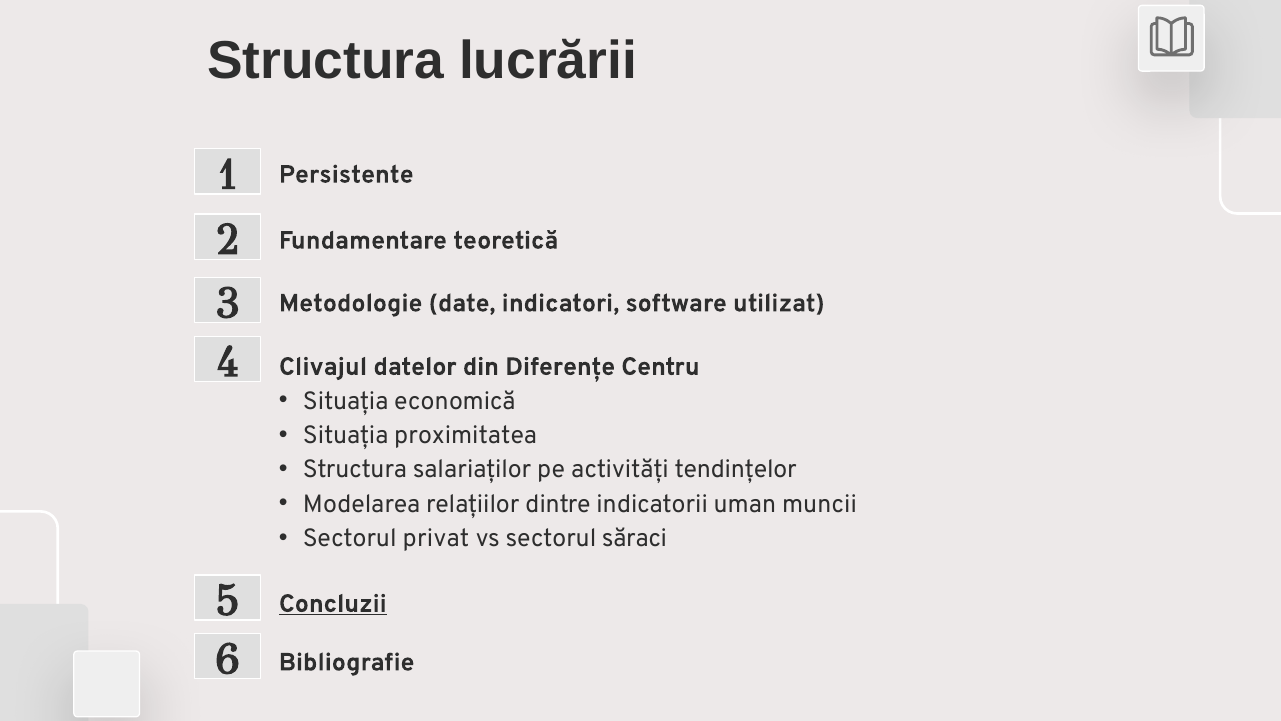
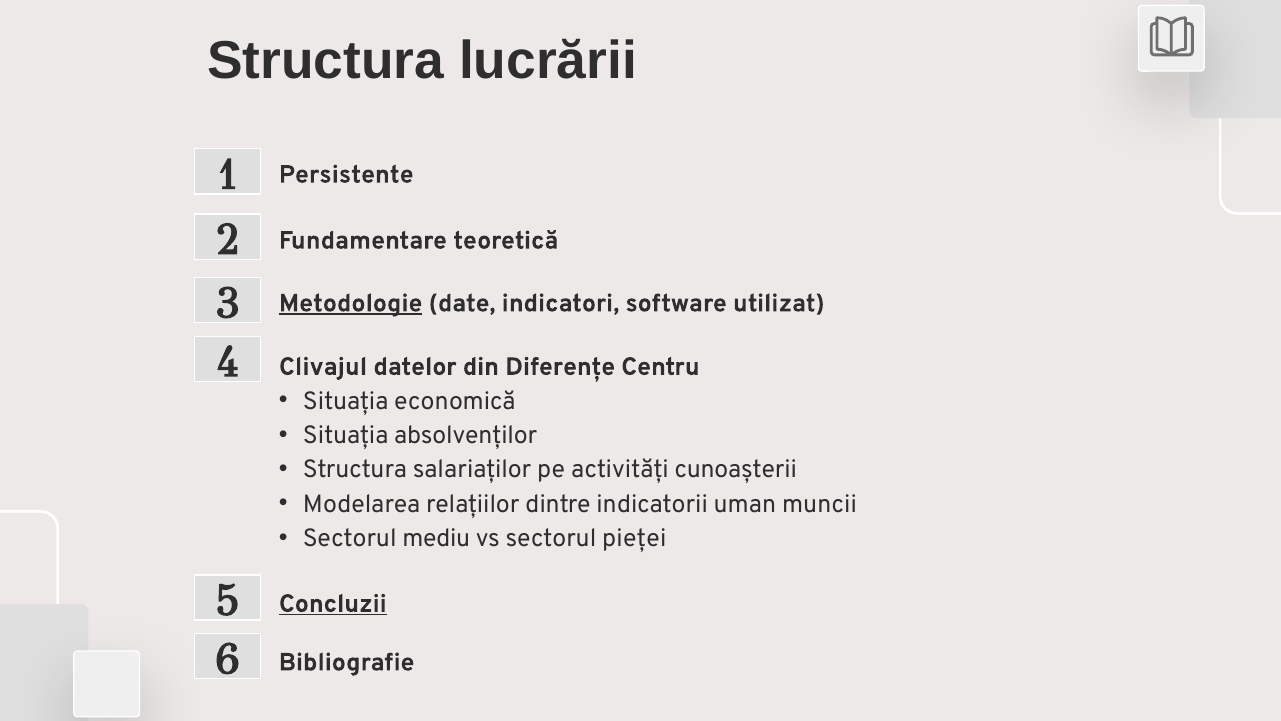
Metodologie underline: none -> present
proximitatea: proximitatea -> absolvenților
tendințelor: tendințelor -> cunoașterii
privat: privat -> mediu
săraci: săraci -> pieței
